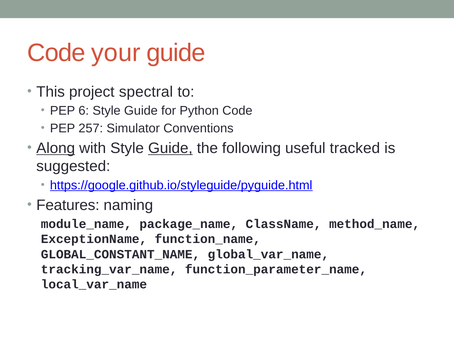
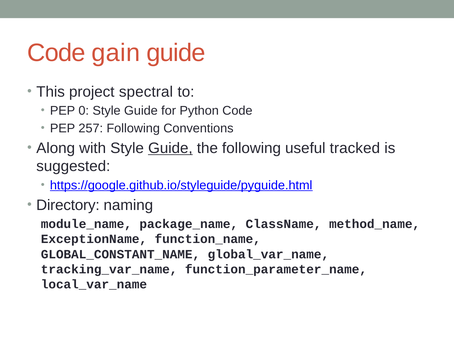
your: your -> gain
6: 6 -> 0
257 Simulator: Simulator -> Following
Along underline: present -> none
Features: Features -> Directory
